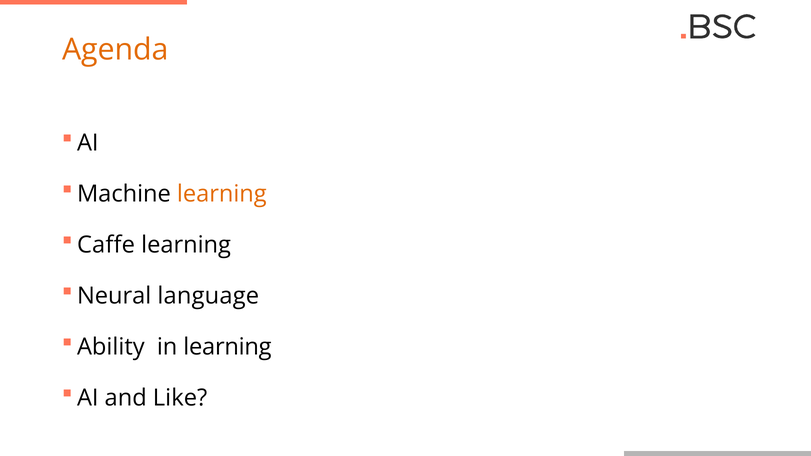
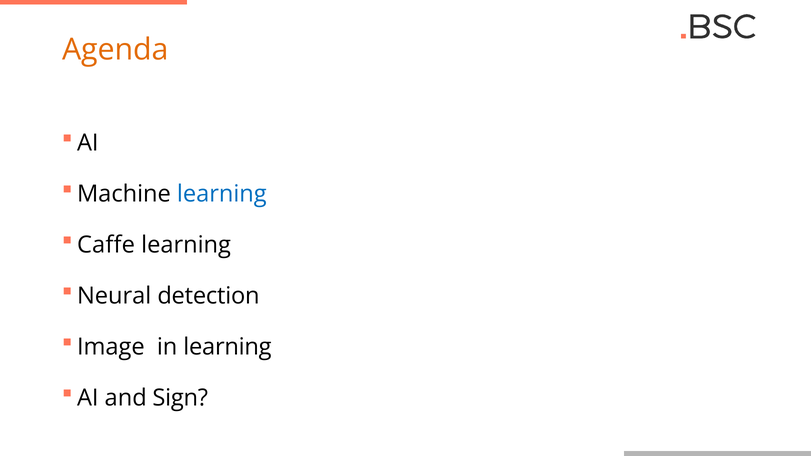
learning at (222, 194) colour: orange -> blue
language: language -> detection
Ability: Ability -> Image
Like: Like -> Sign
